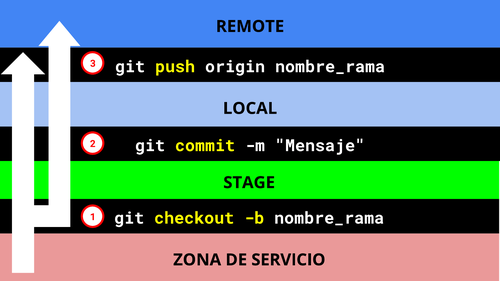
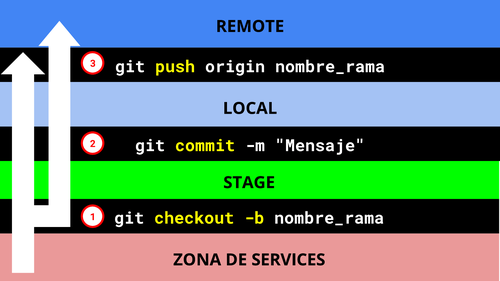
SERVICIO: SERVICIO -> SERVICES
